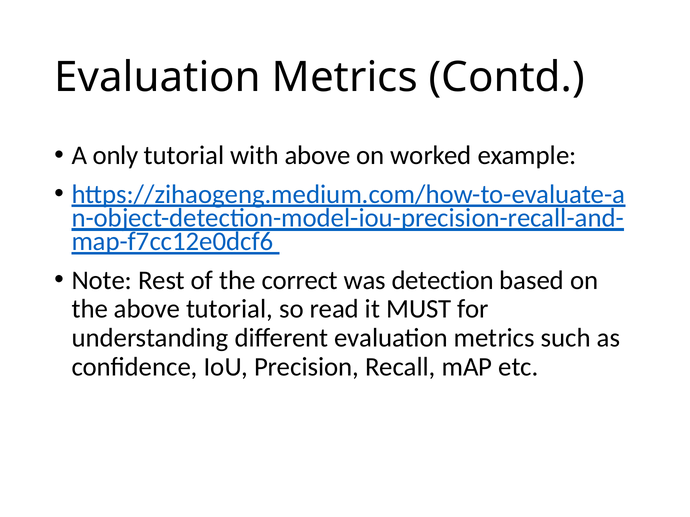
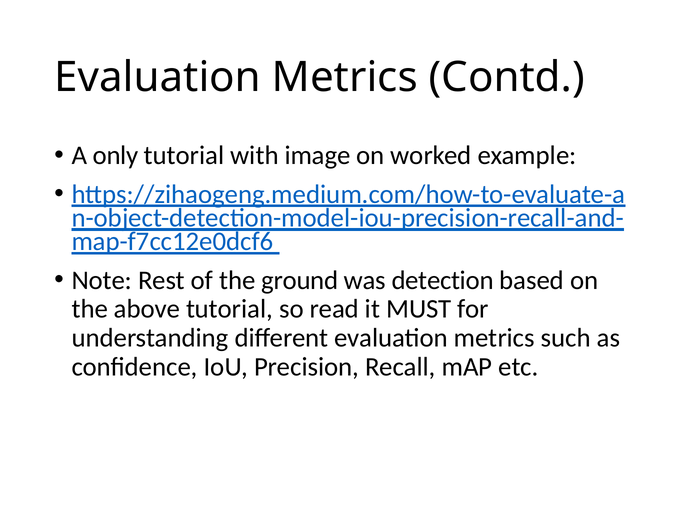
with above: above -> image
correct: correct -> ground
